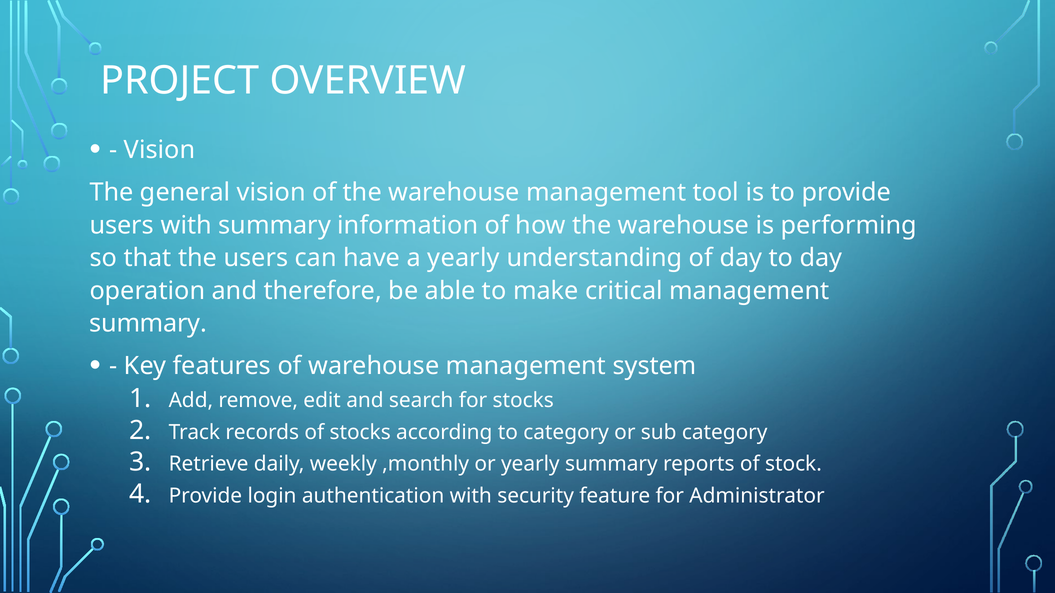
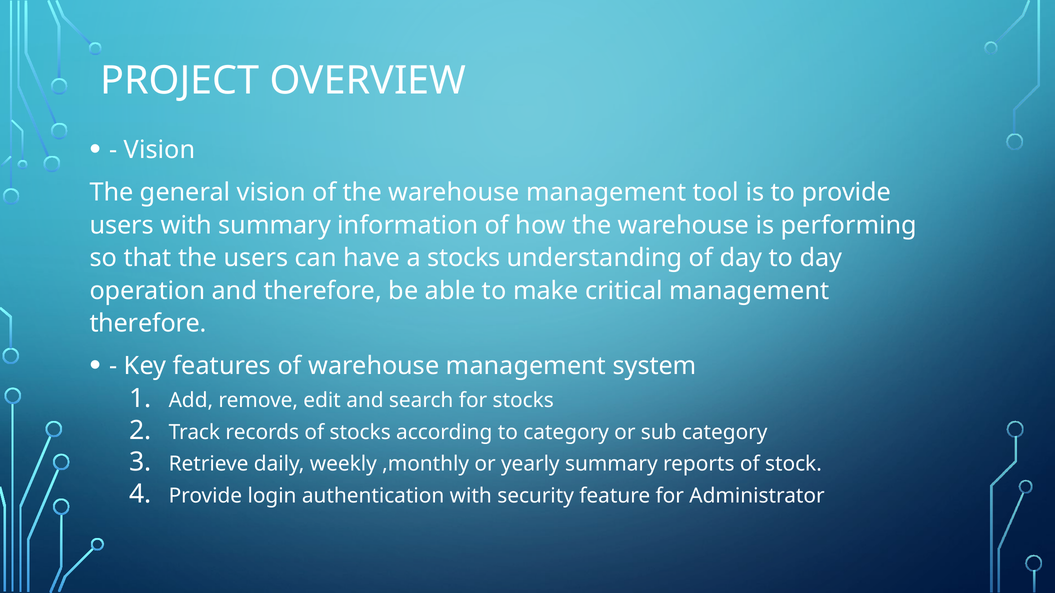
a yearly: yearly -> stocks
summary at (148, 324): summary -> therefore
